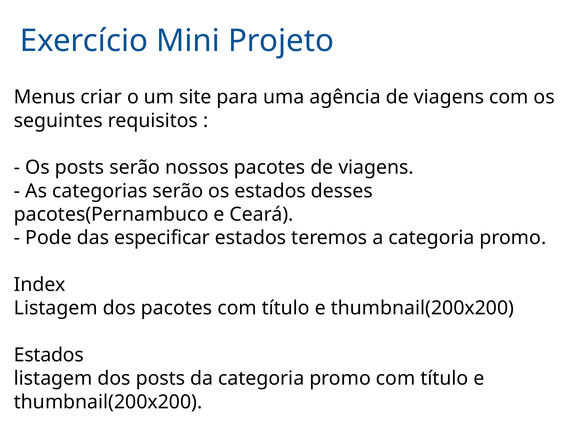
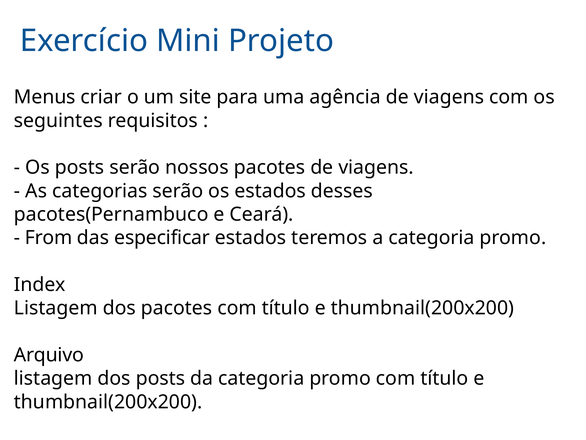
Pode: Pode -> From
Estados at (49, 355): Estados -> Arquivo
